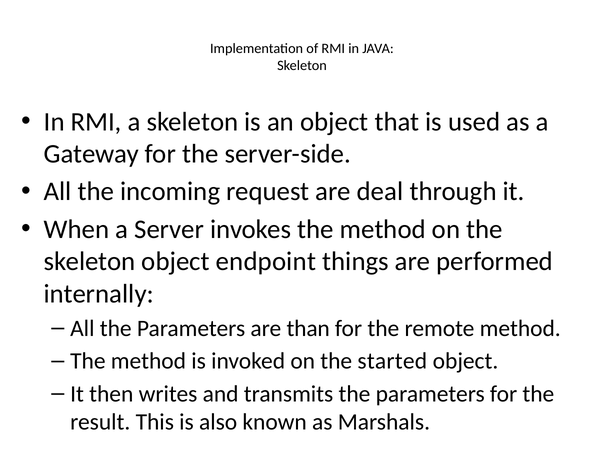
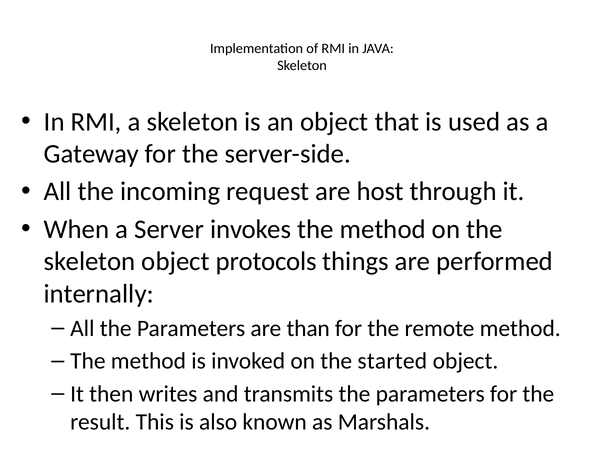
deal: deal -> host
endpoint: endpoint -> protocols
